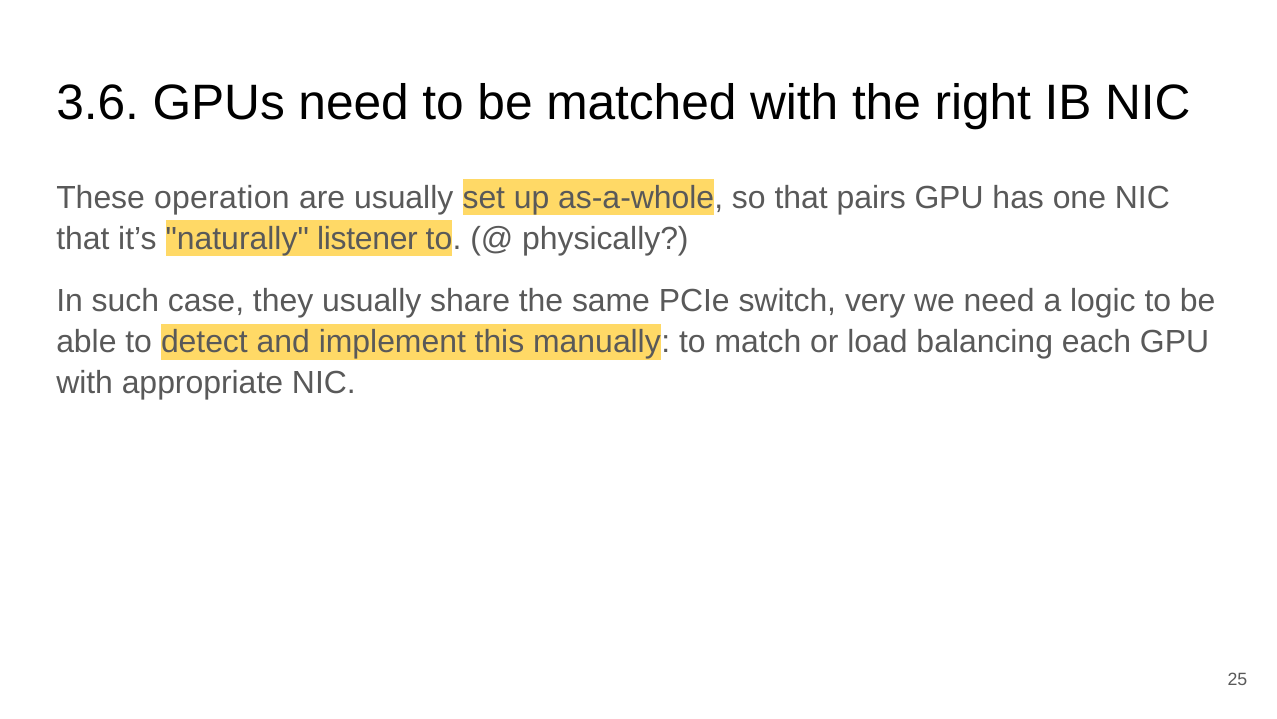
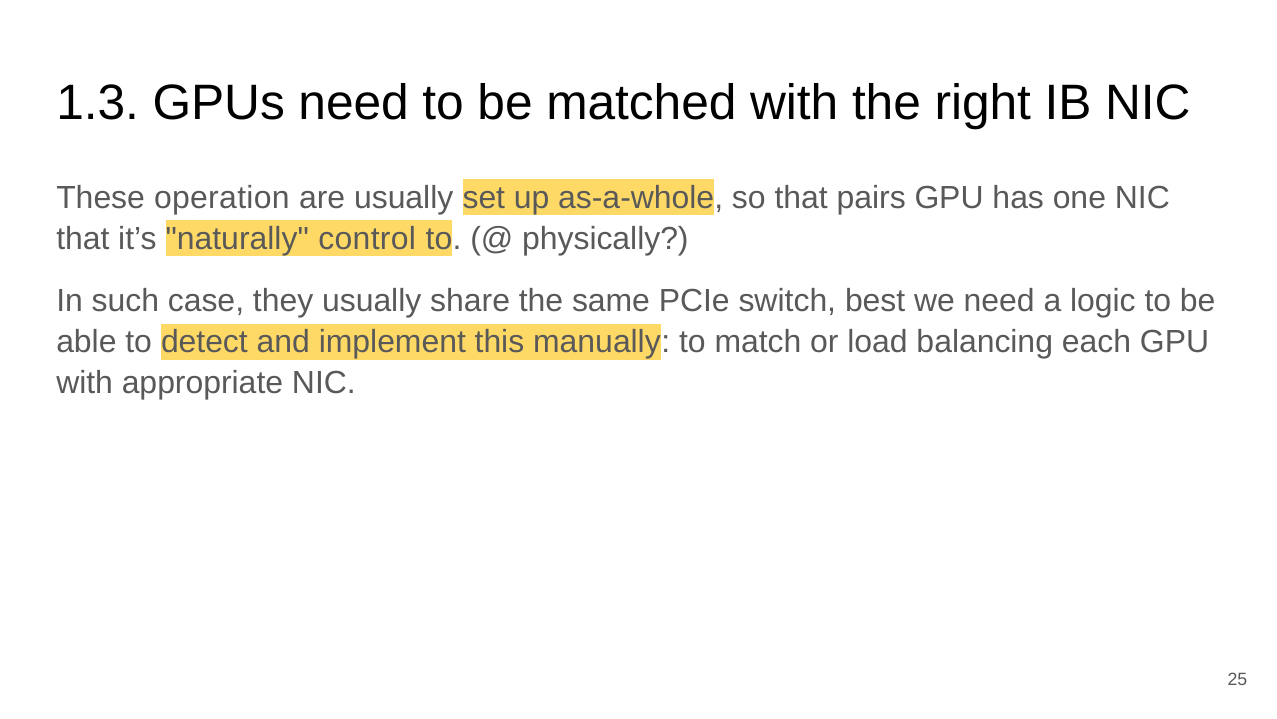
3.6: 3.6 -> 1.3
listener: listener -> control
very: very -> best
